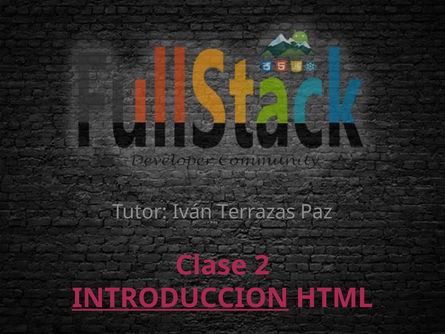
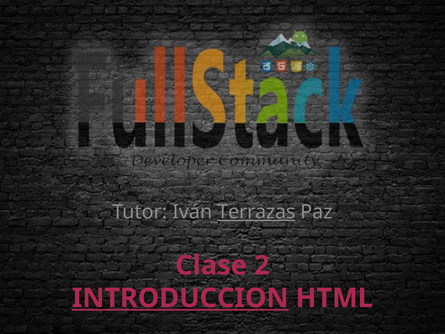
Terrazas underline: none -> present
